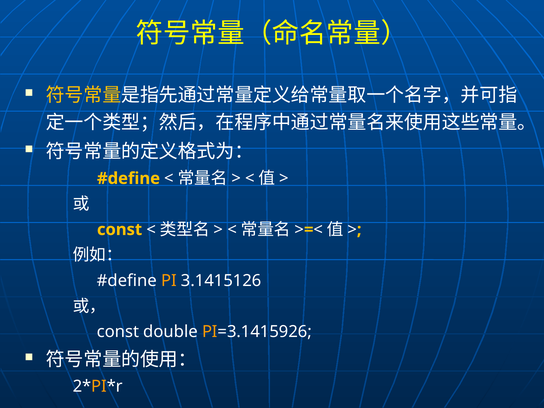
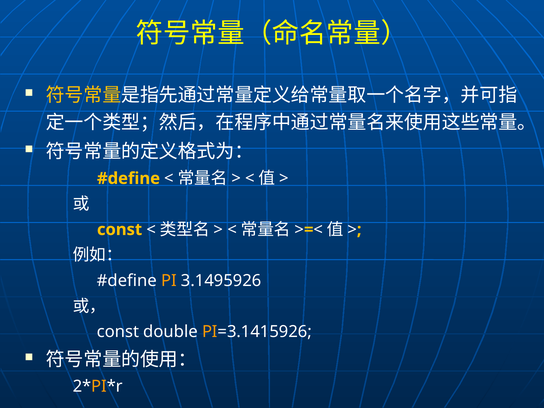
3.1415126: 3.1415126 -> 3.1495926
